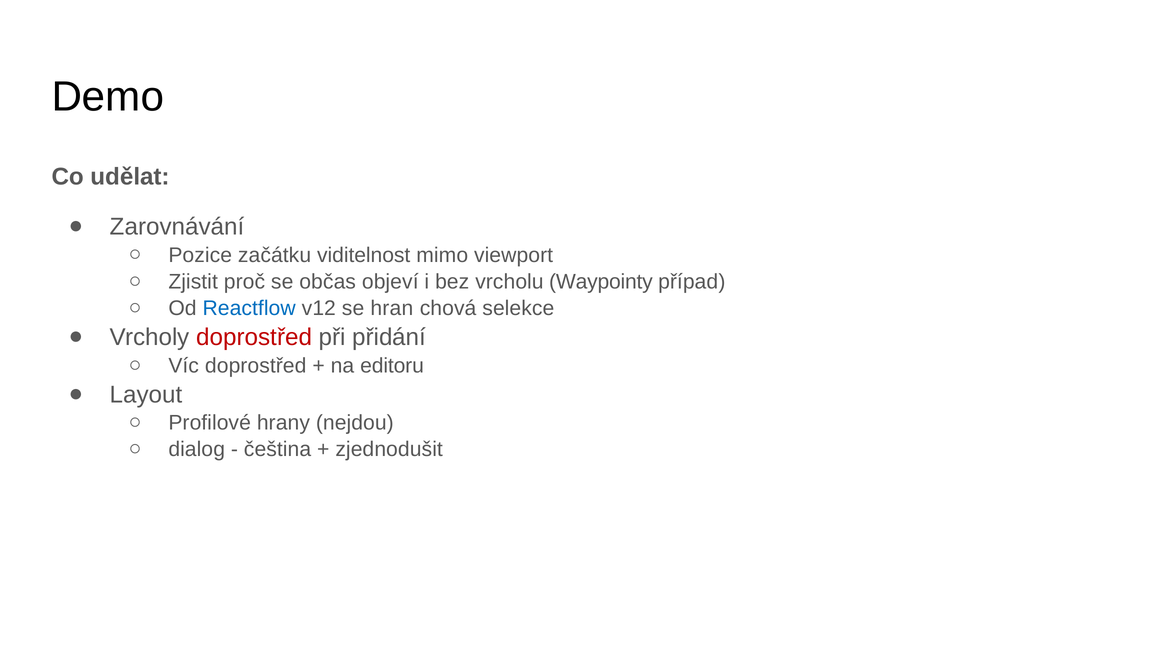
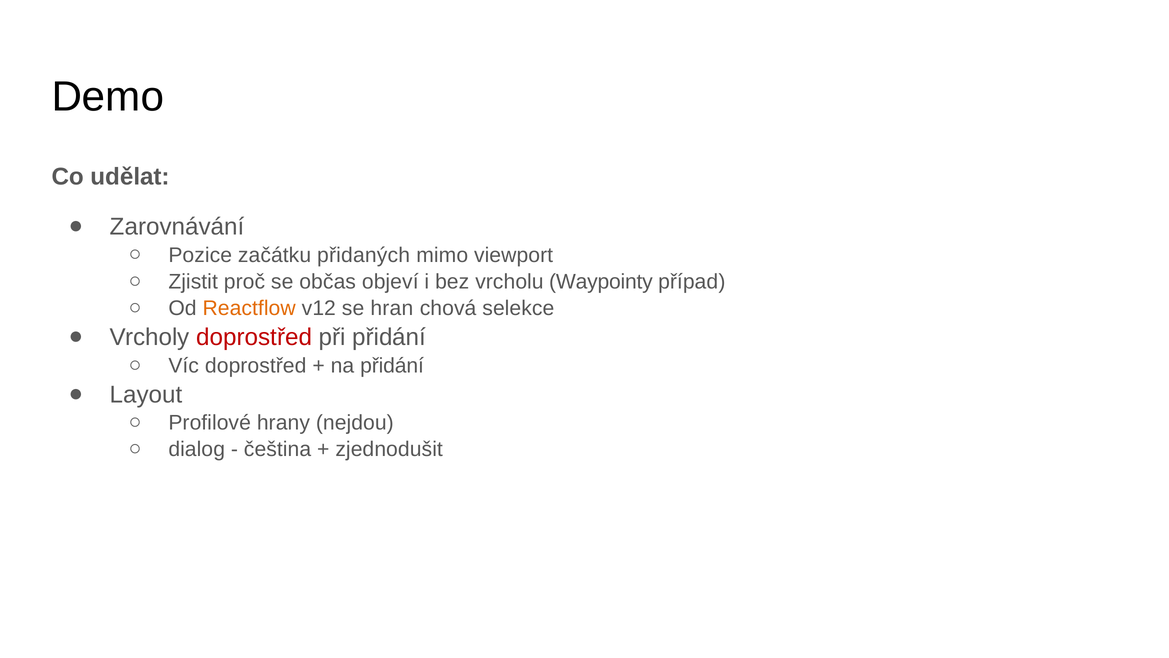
viditelnost: viditelnost -> přidaných
Reactflow colour: blue -> orange
na editoru: editoru -> přidání
